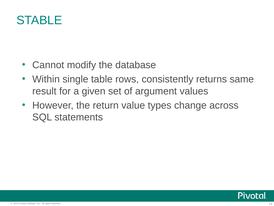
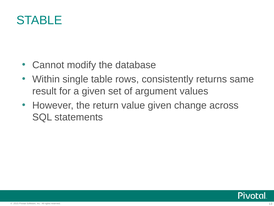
value types: types -> given
